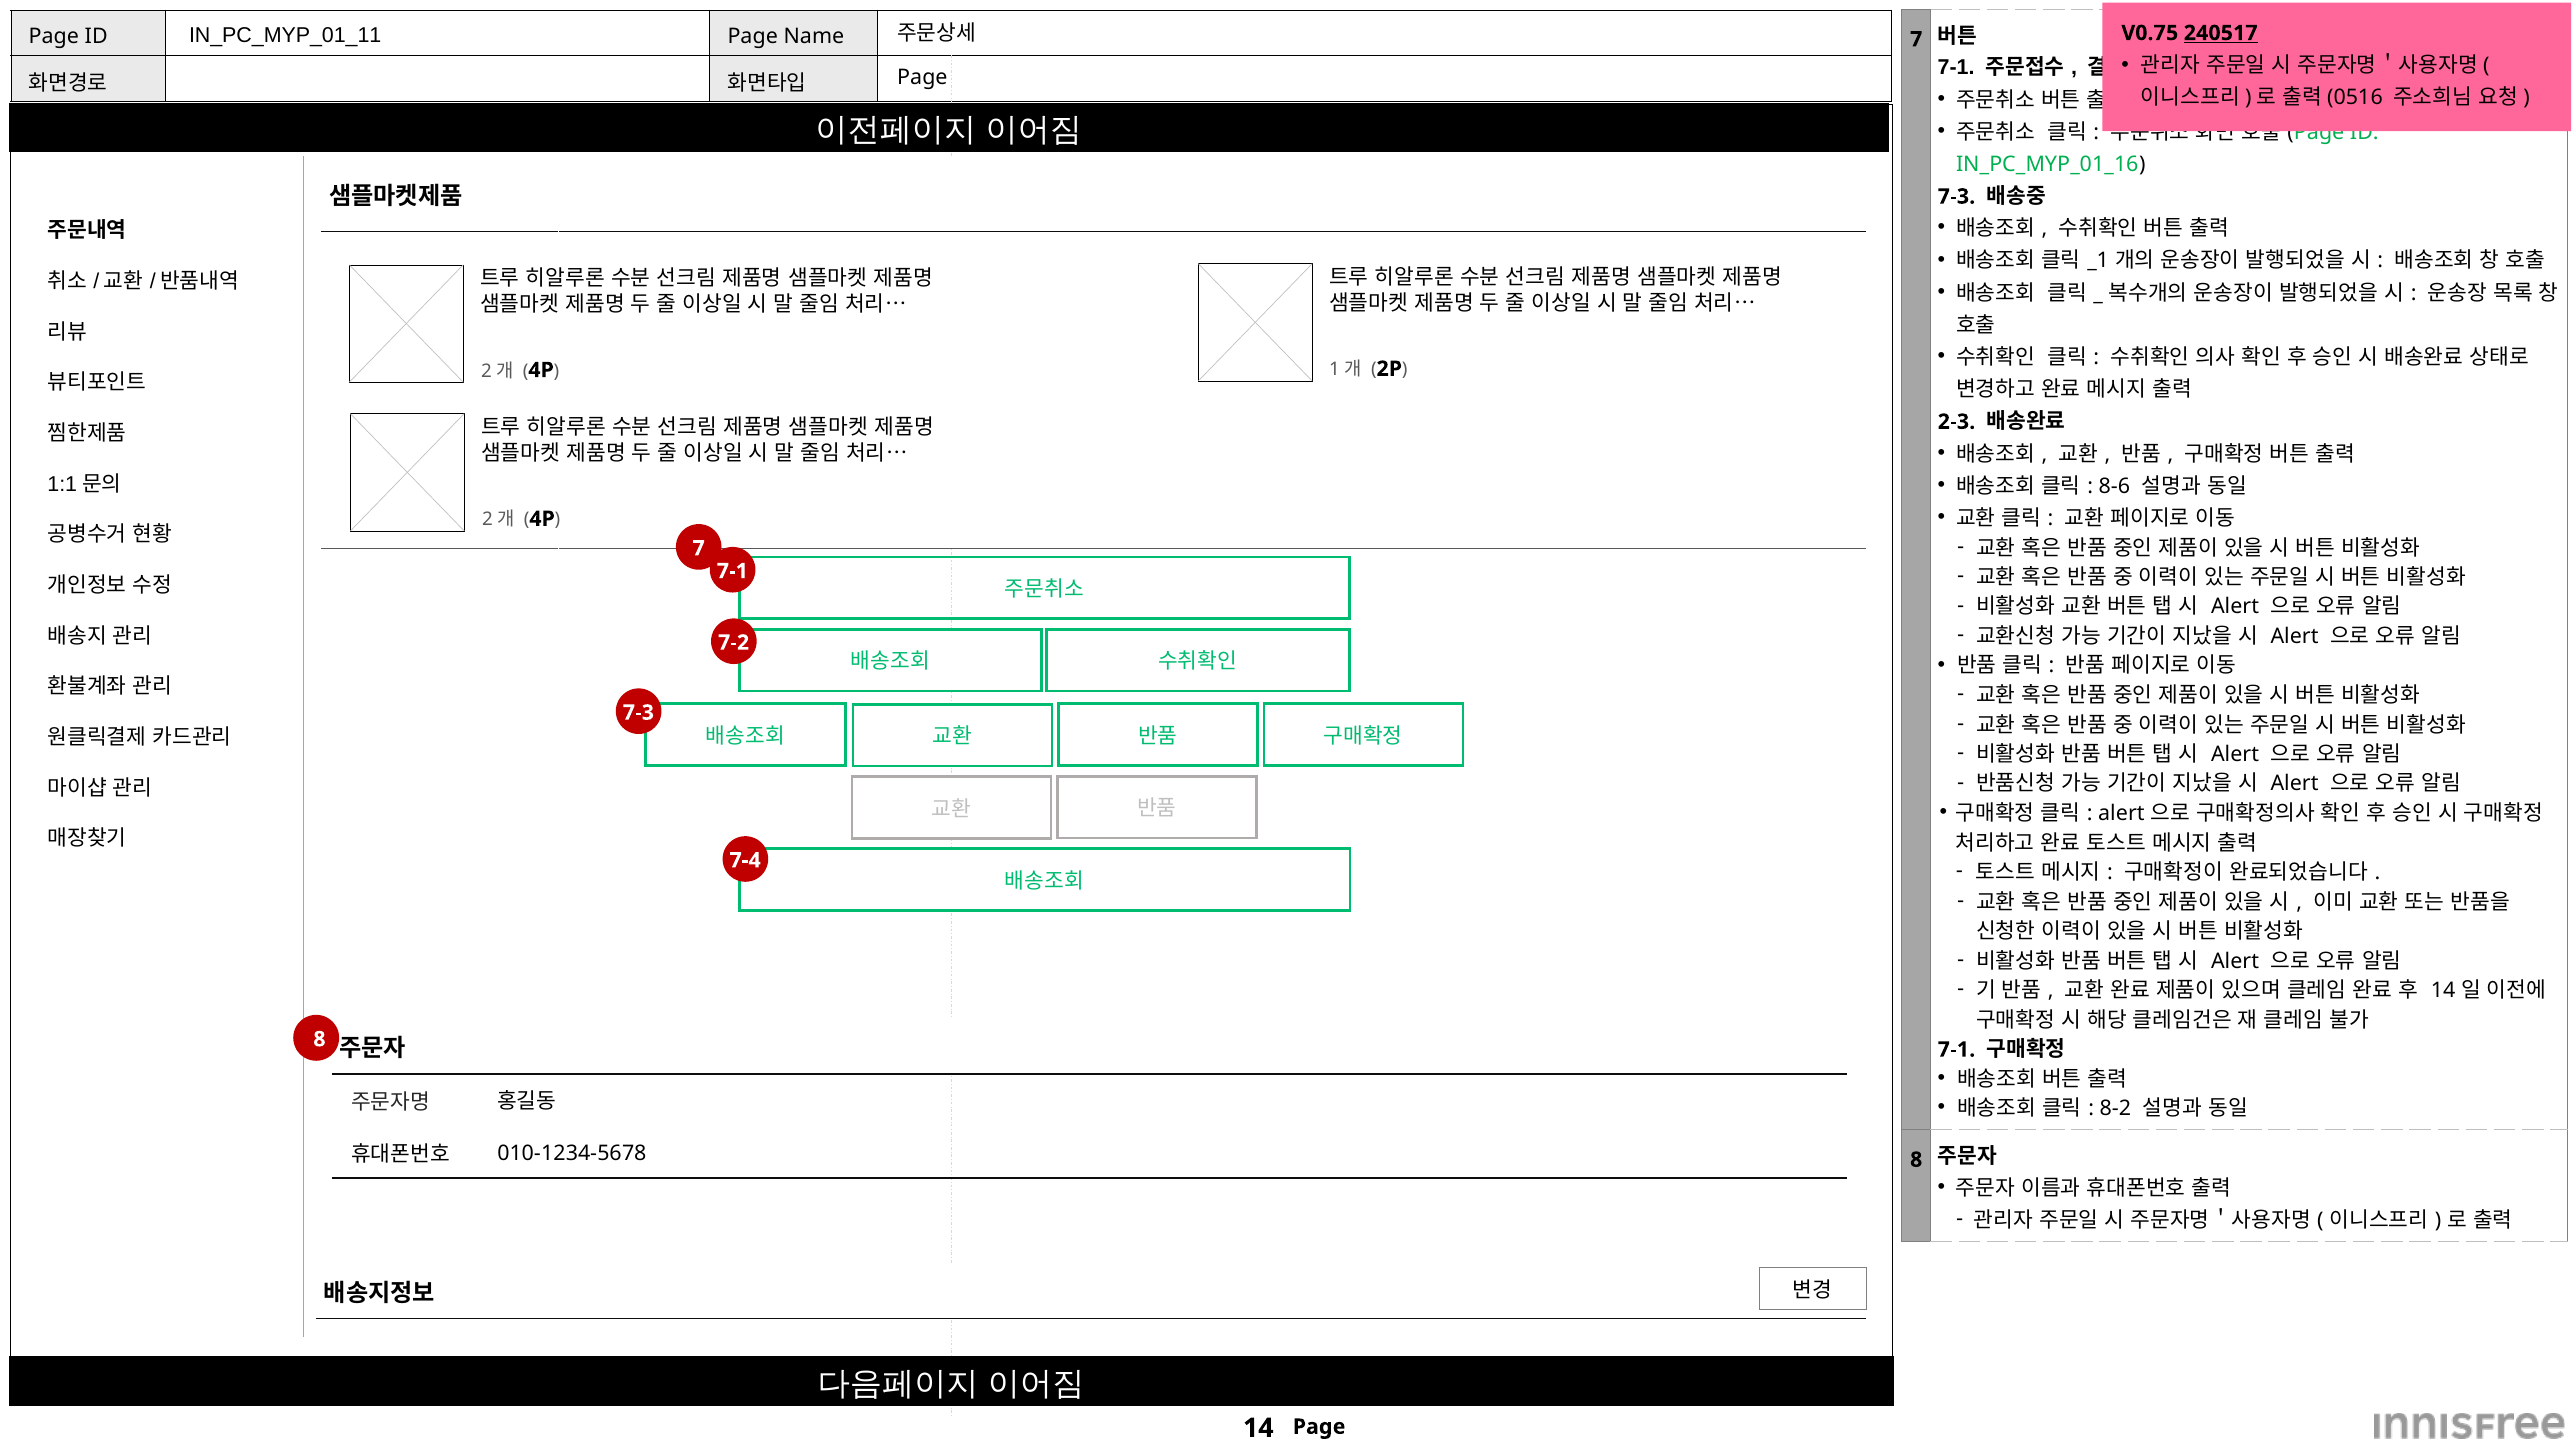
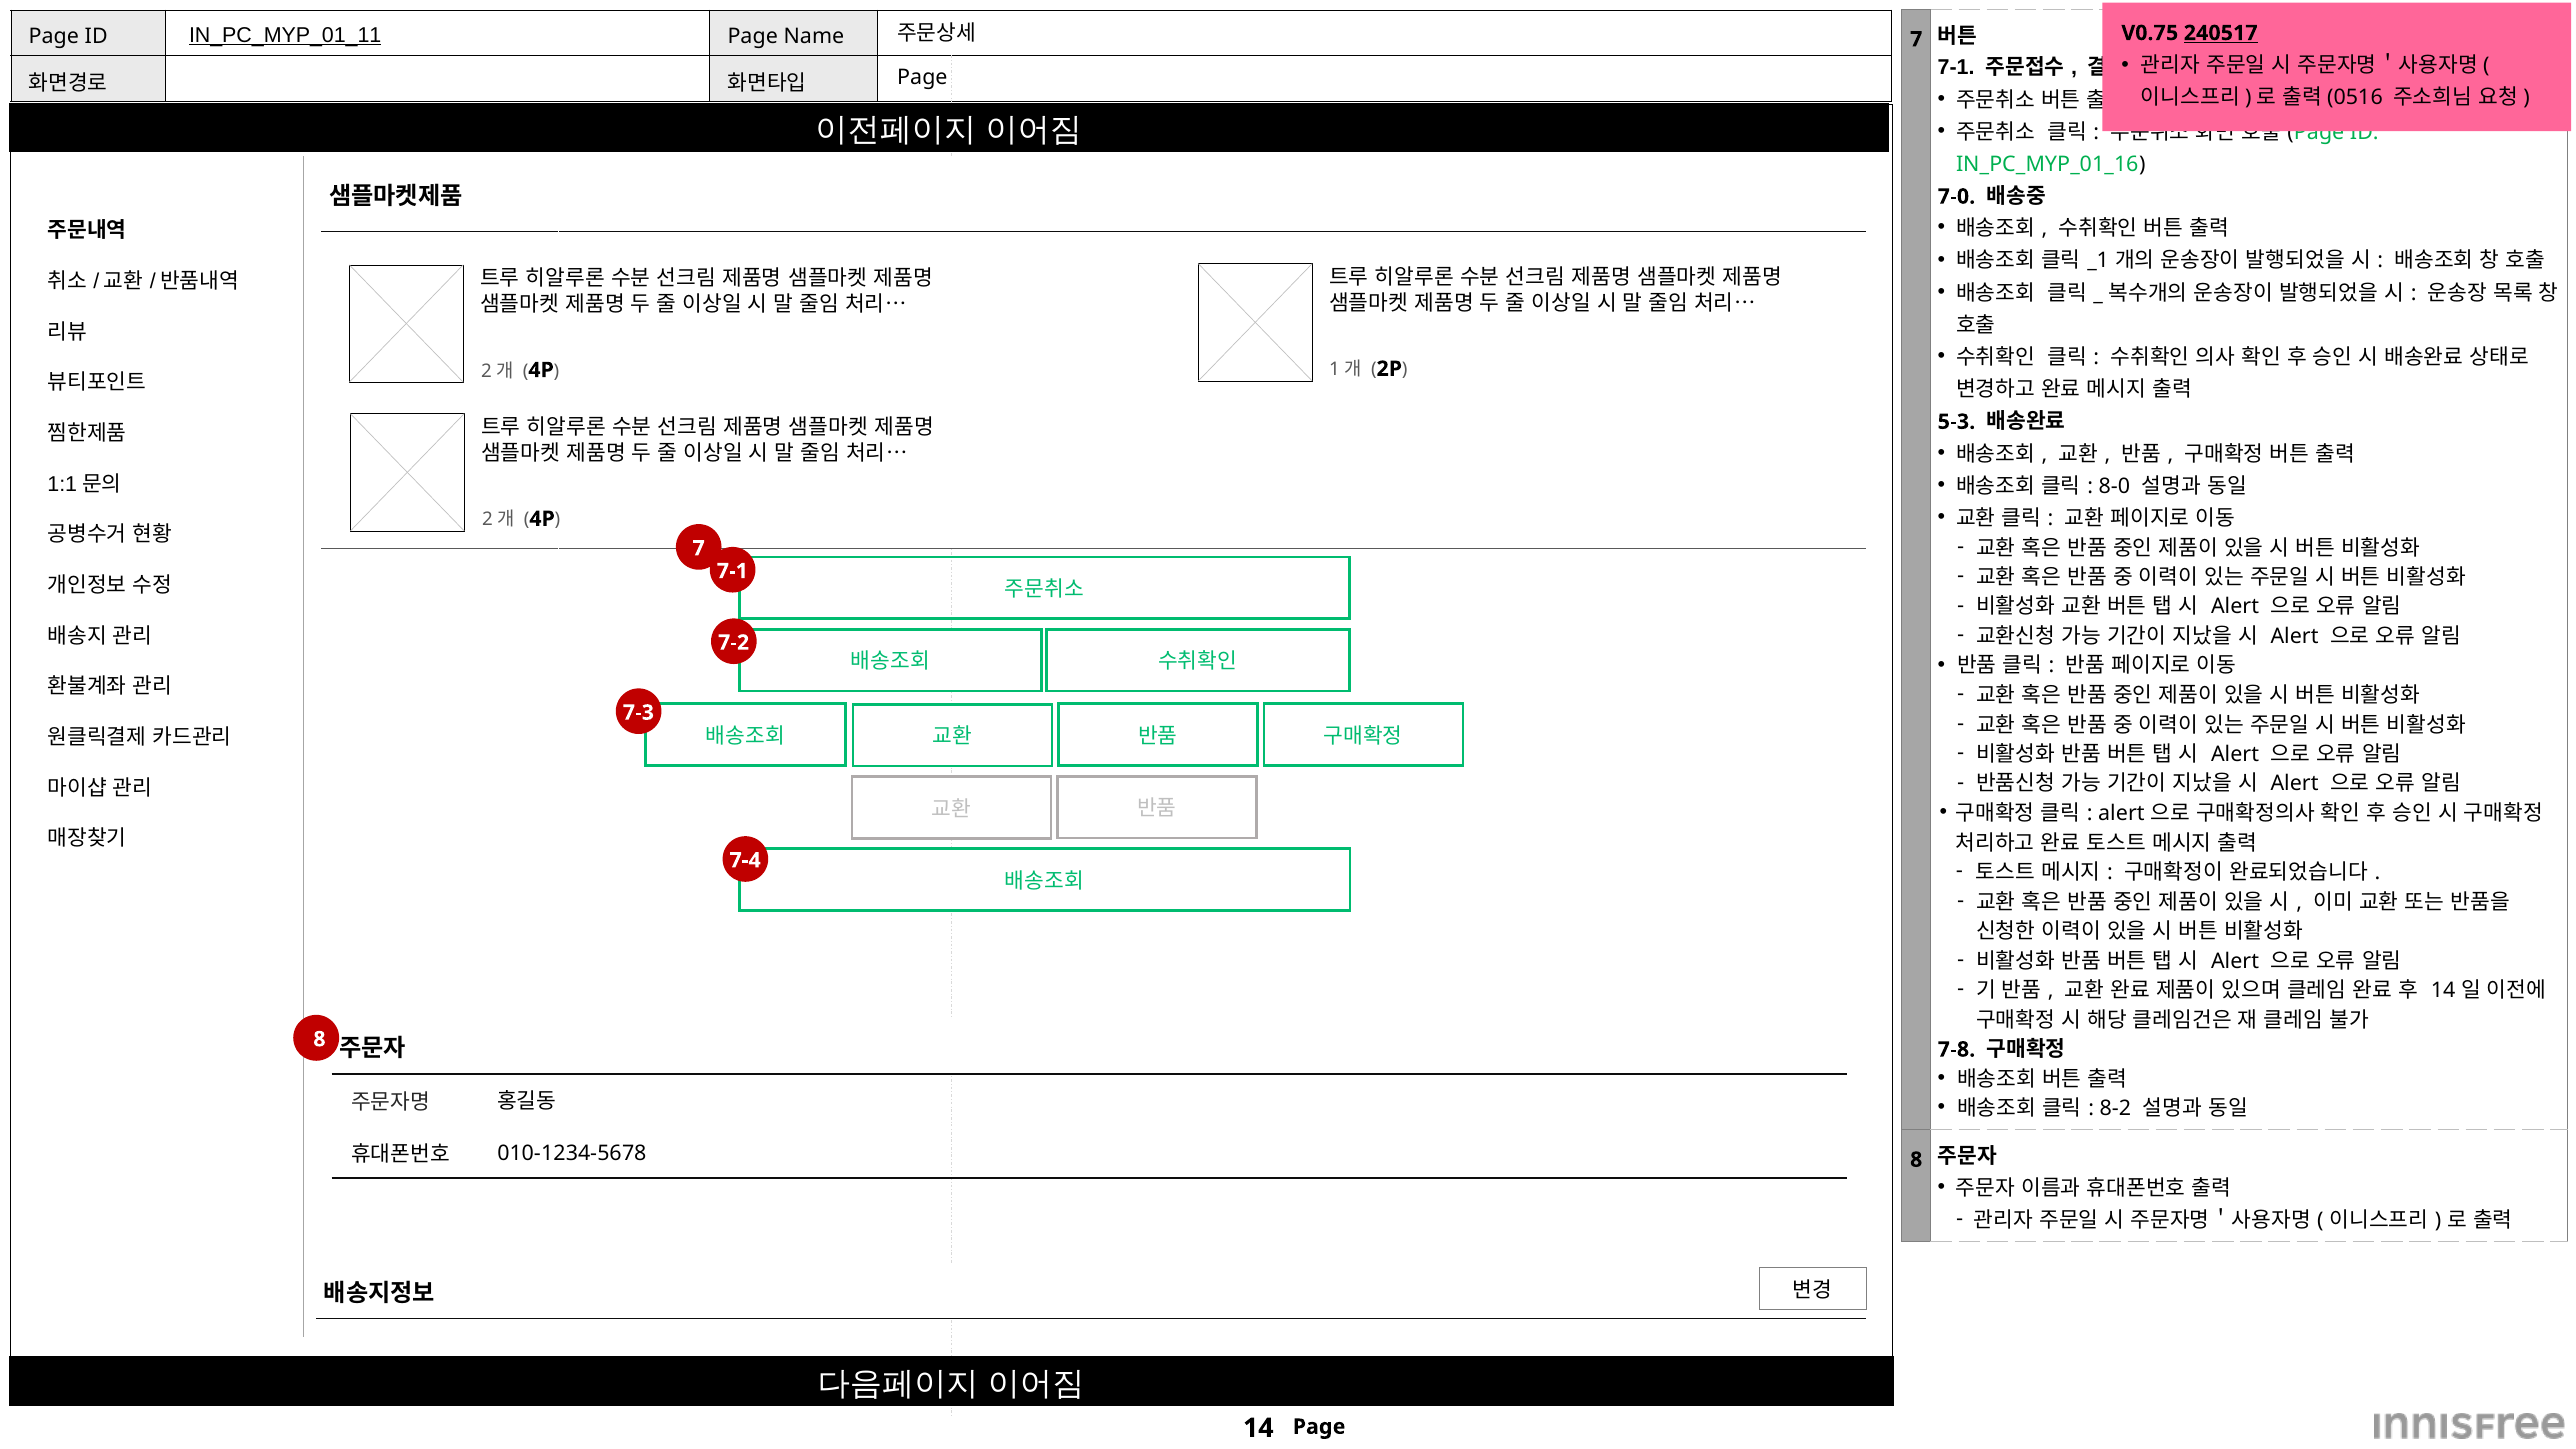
IN_PC_MYP_01_11 underline: none -> present
7-3 at (1956, 197): 7-3 -> 7-0
2-3: 2-3 -> 5-3
8-6: 8-6 -> 8-0
7-1 at (1956, 1050): 7-1 -> 7-8
